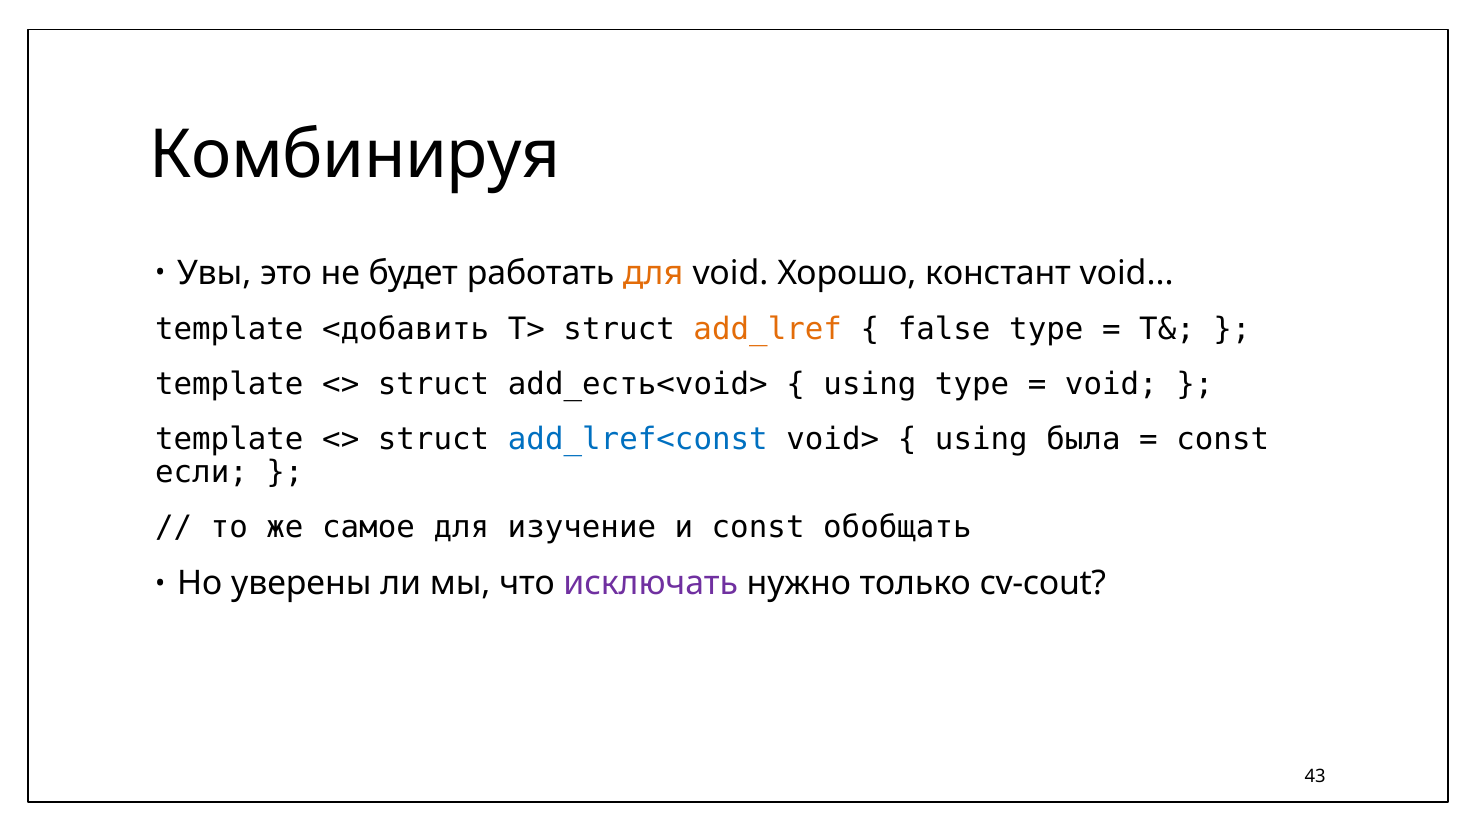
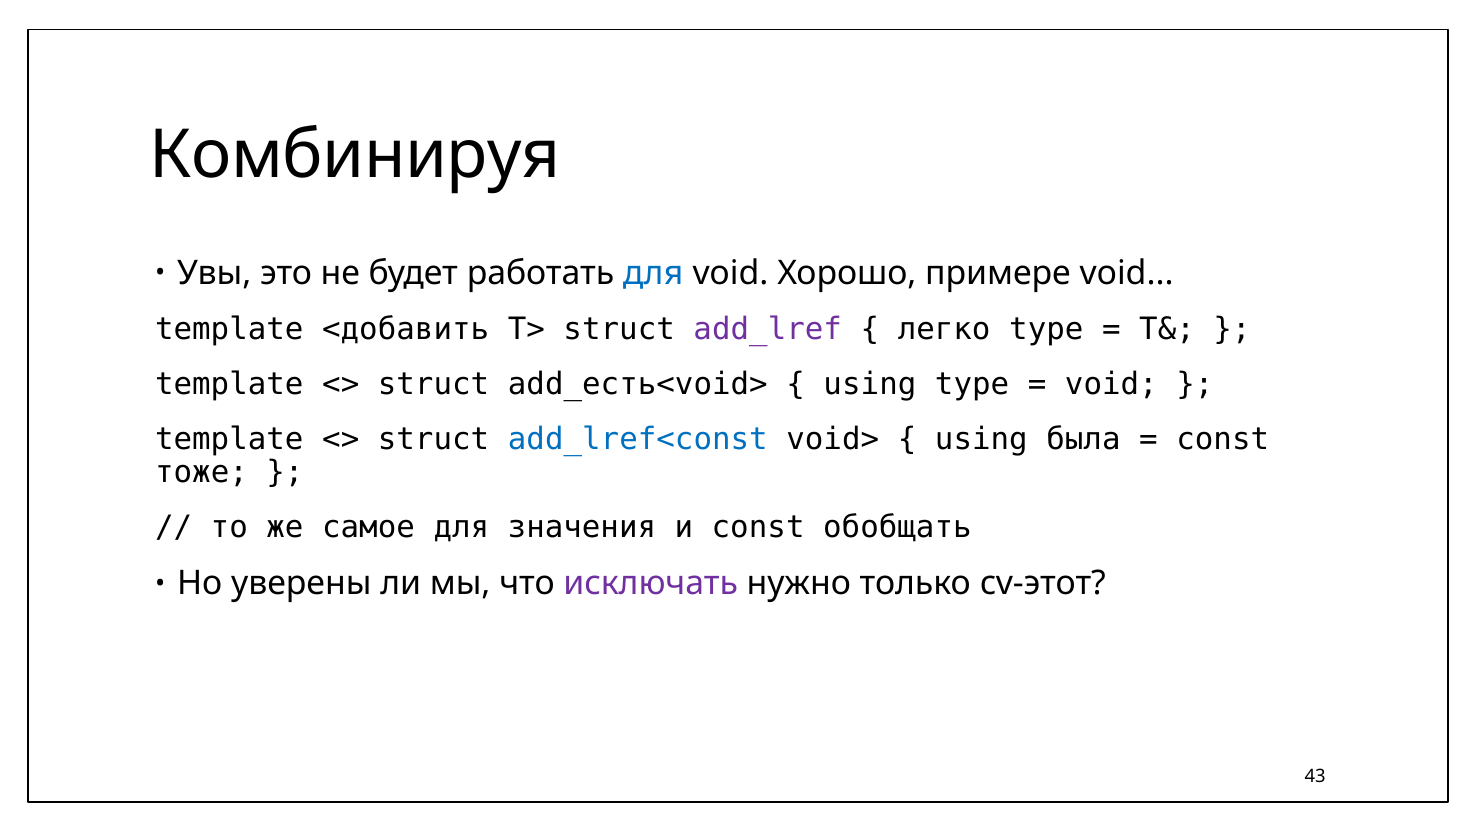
для at (653, 273) colour: orange -> blue
констант: констант -> примере
add_lref colour: orange -> purple
false: false -> легко
если: если -> тоже
изучение: изучение -> значения
cv-cout: cv-cout -> cv-этот
